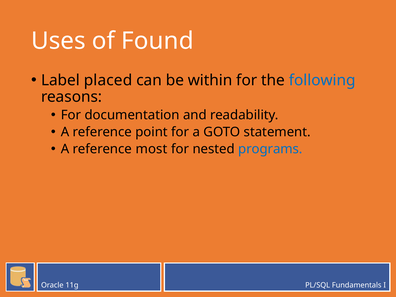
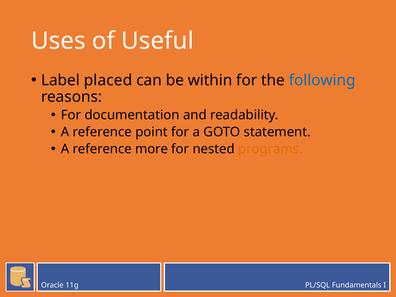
Found: Found -> Useful
most: most -> more
programs colour: blue -> orange
